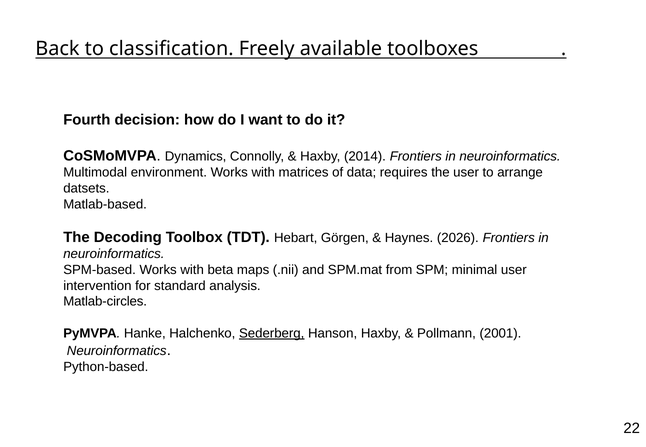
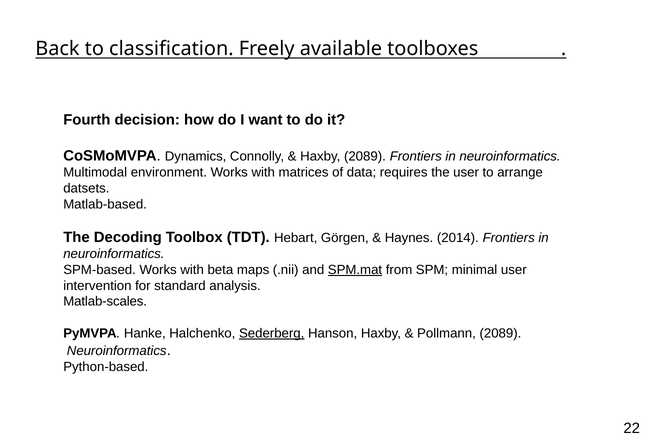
Haxby 2014: 2014 -> 2089
2026: 2026 -> 2014
SPM.mat underline: none -> present
Matlab-circles: Matlab-circles -> Matlab-scales
Pollmann 2001: 2001 -> 2089
